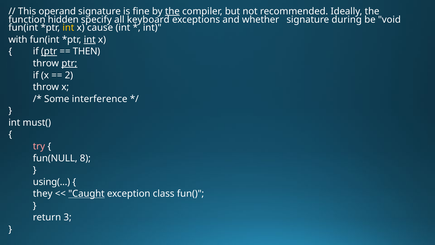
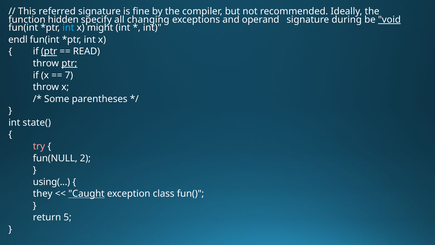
operand: operand -> referred
the at (172, 11) underline: present -> none
keyboard: keyboard -> changing
whether: whether -> operand
void underline: none -> present
int at (68, 28) colour: yellow -> light blue
cause: cause -> might
with: with -> endl
int at (90, 40) underline: present -> none
THEN: THEN -> READ
2: 2 -> 7
interference: interference -> parentheses
must(: must( -> state(
8: 8 -> 2
3: 3 -> 5
